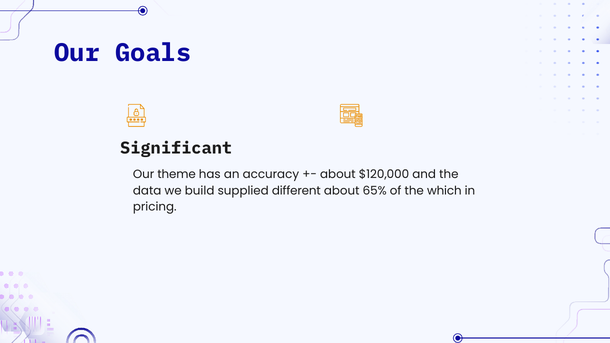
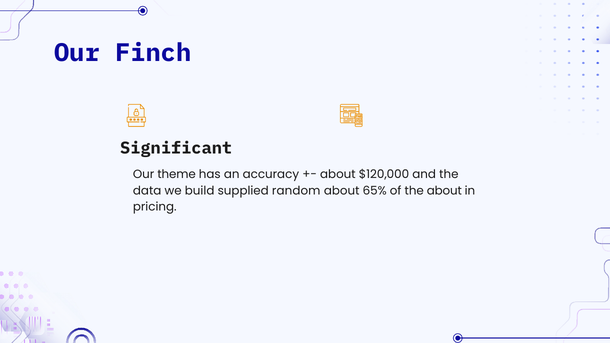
Goals: Goals -> Finch
different: different -> random
the which: which -> about
